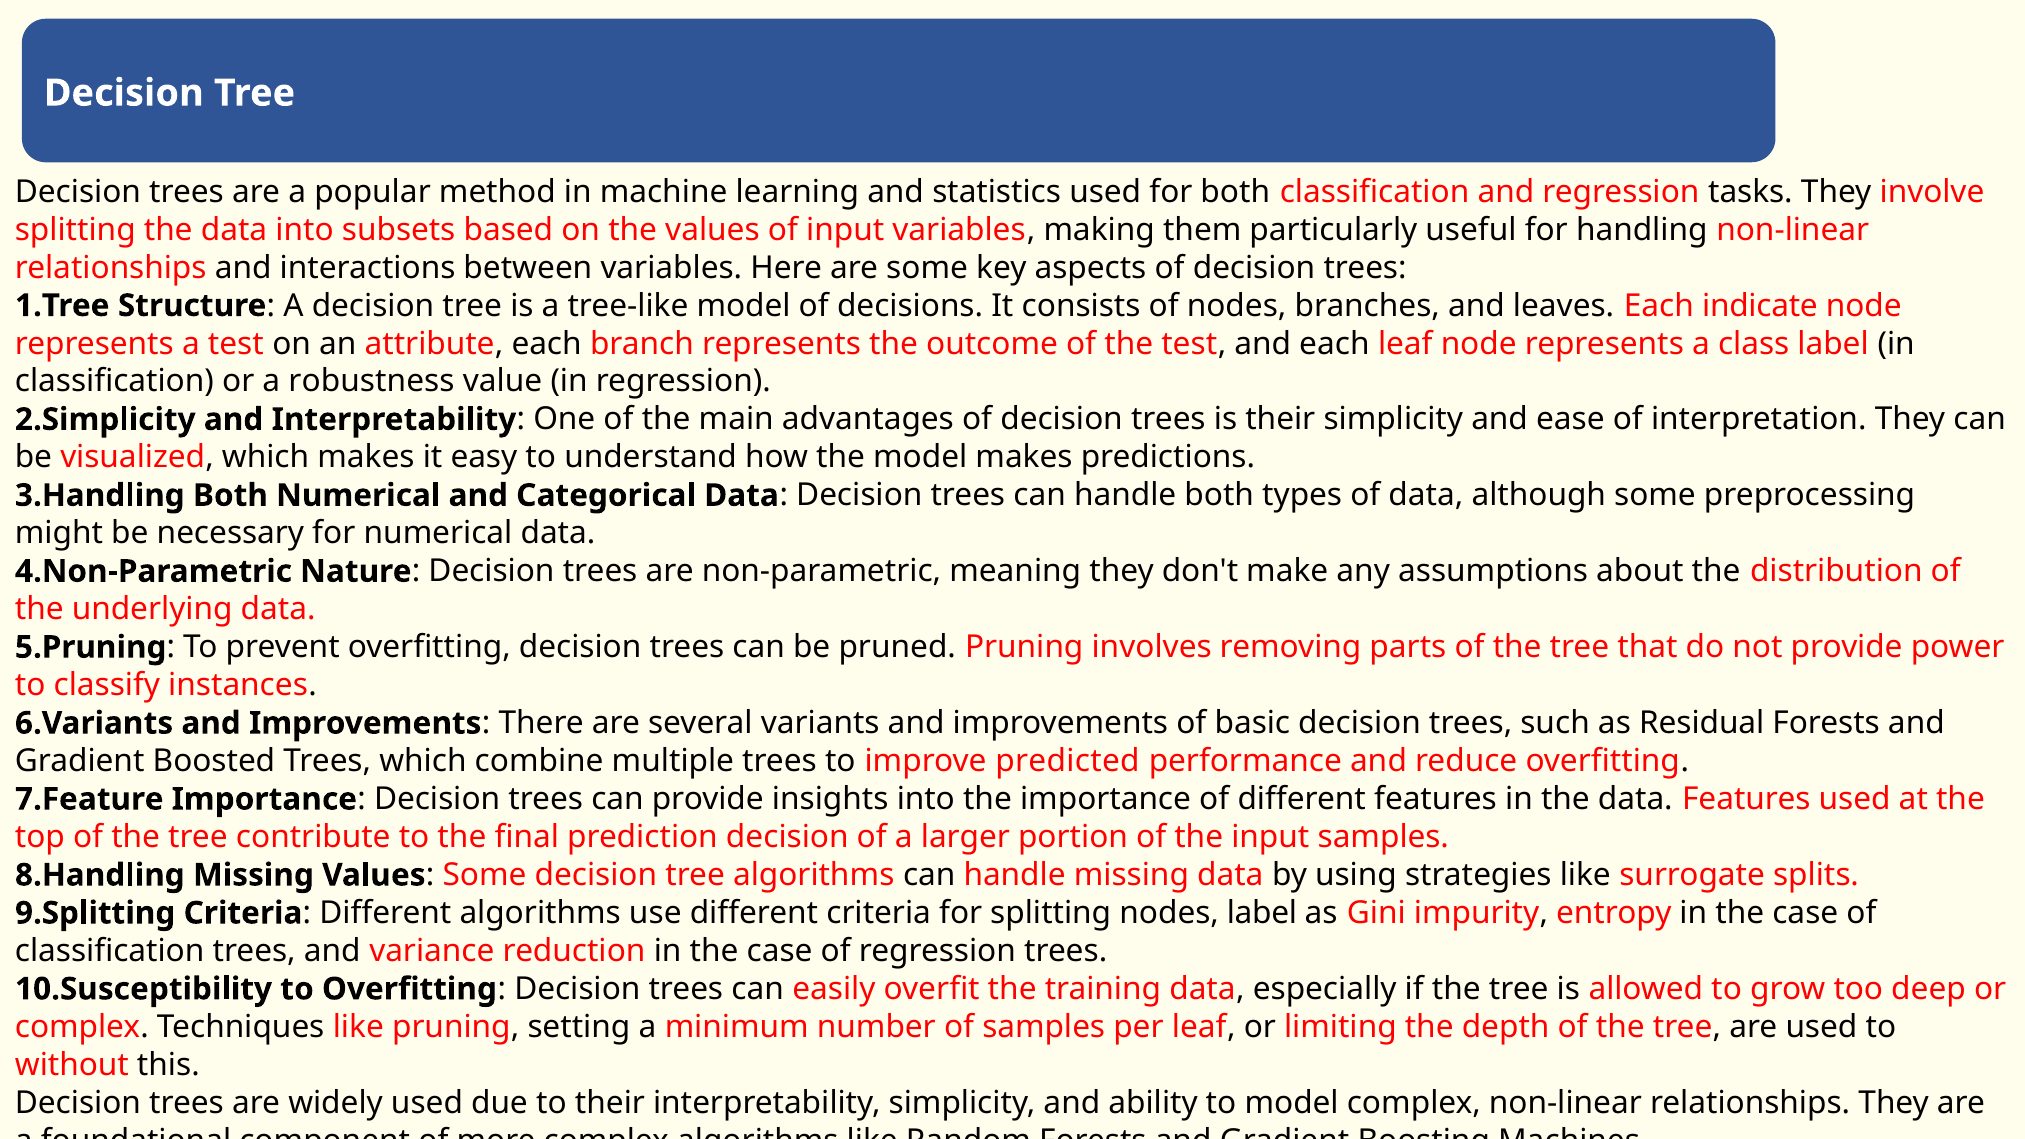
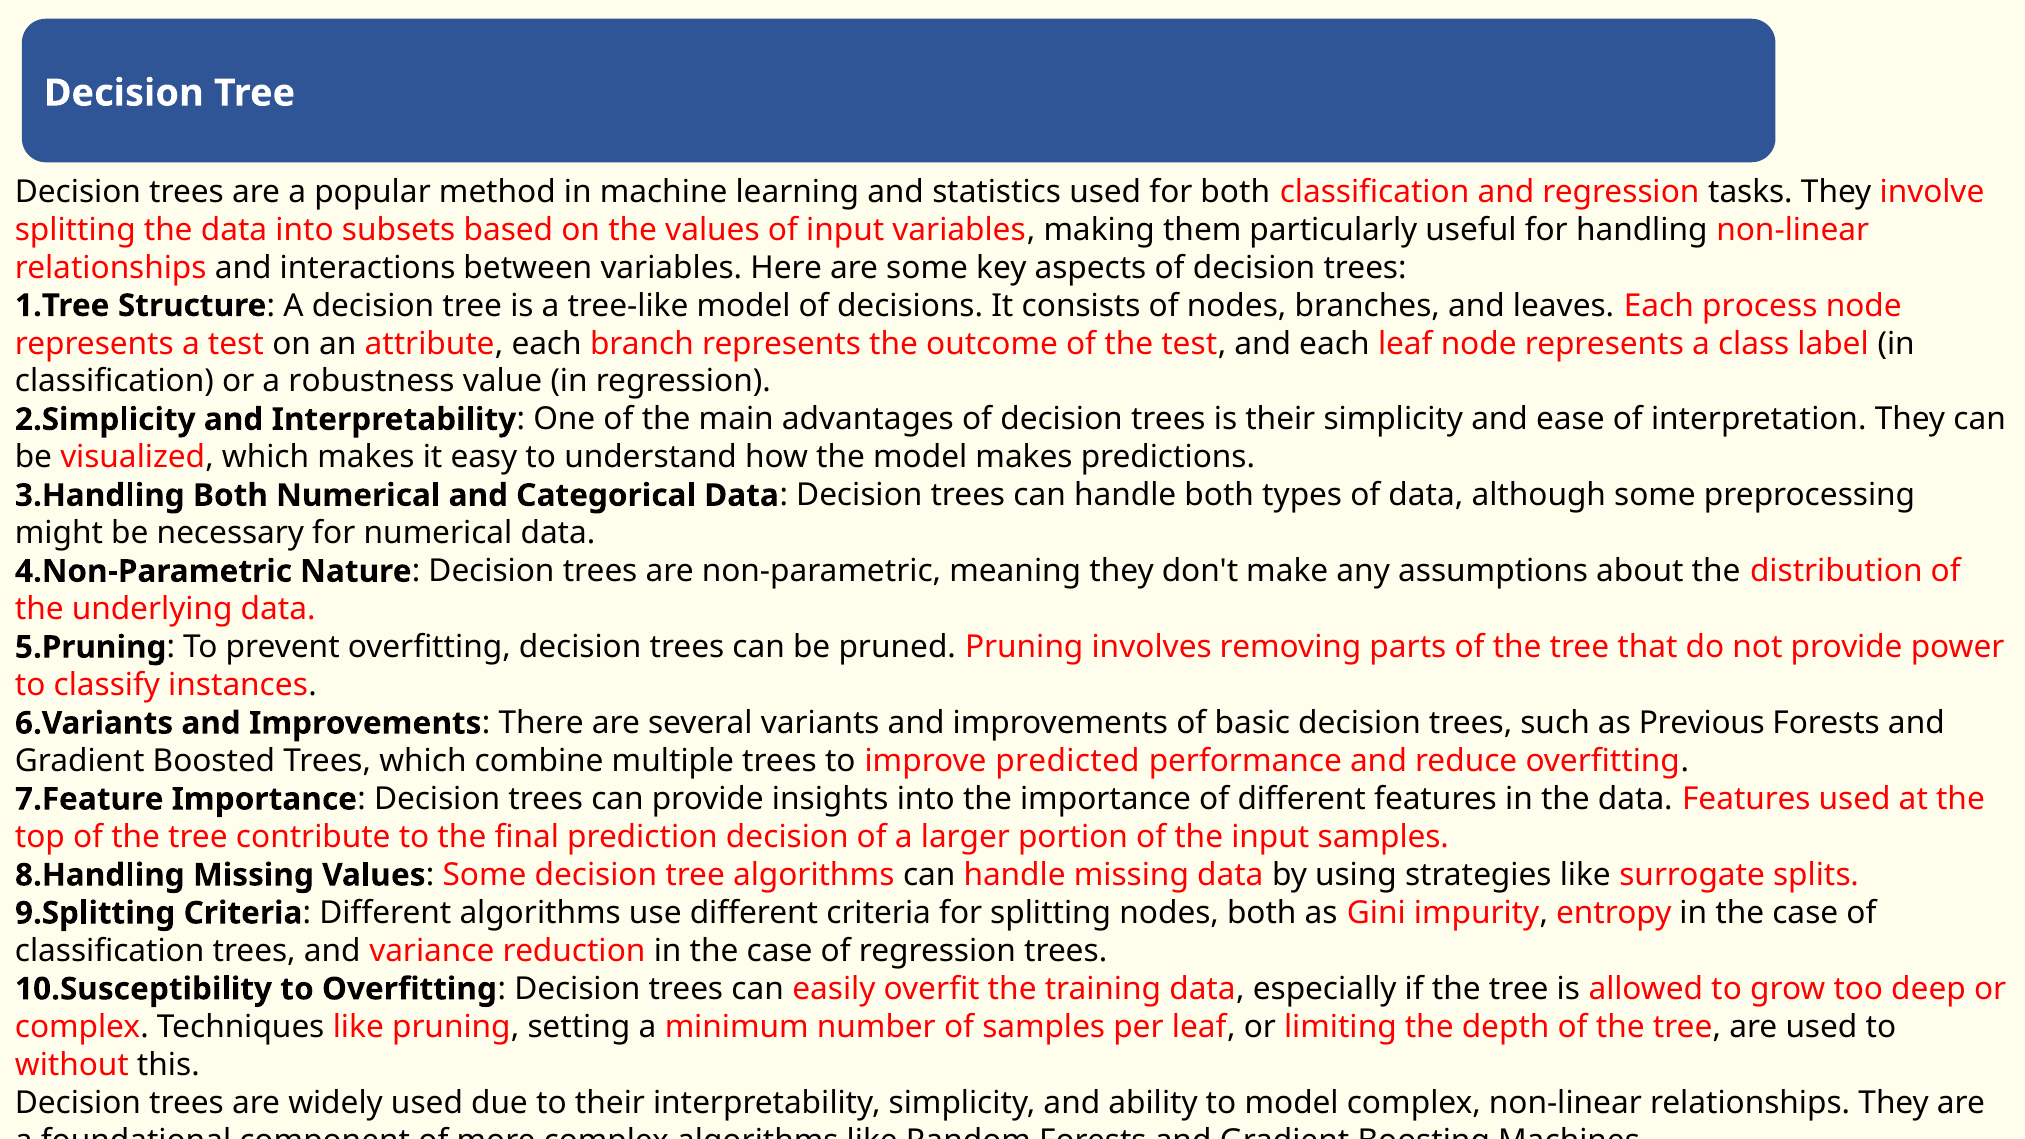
indicate: indicate -> process
Residual: Residual -> Previous
nodes label: label -> both
